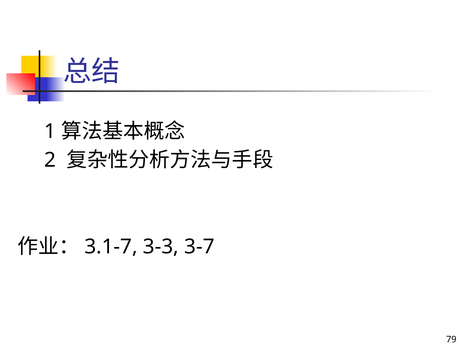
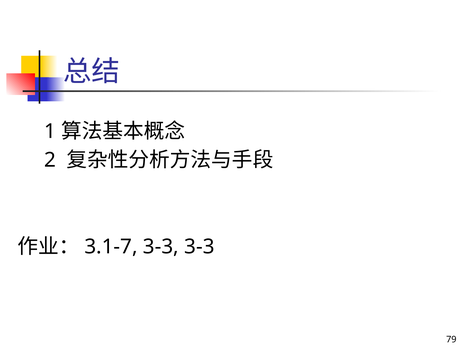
3-3 3-7: 3-7 -> 3-3
